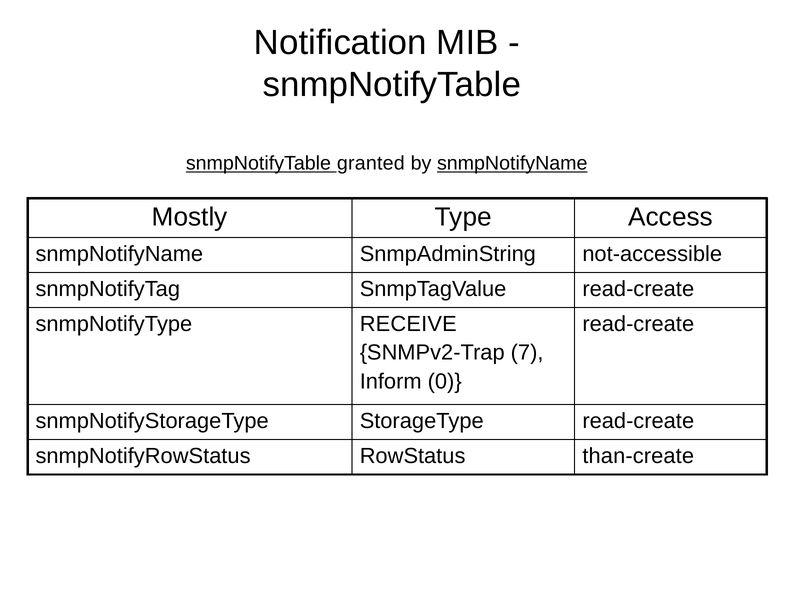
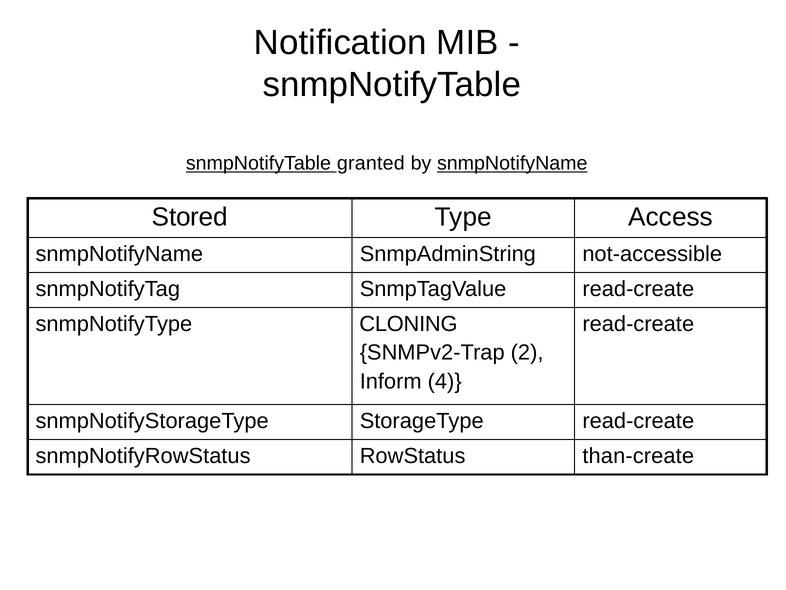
Mostly: Mostly -> Stored
RECEIVE: RECEIVE -> CLONING
7: 7 -> 2
0: 0 -> 4
